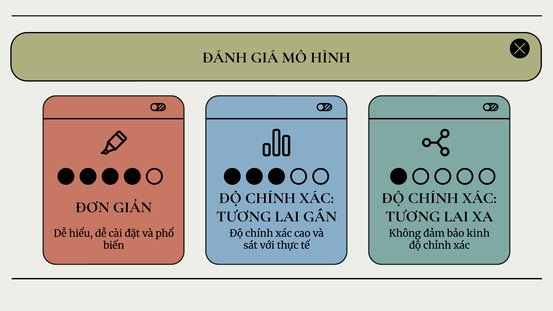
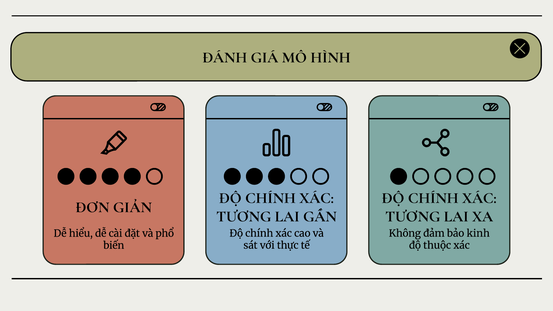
chỉnh: chỉnh -> thuộc
